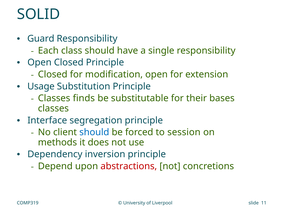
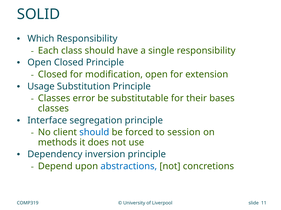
Guard: Guard -> Which
finds: finds -> error
abstractions colour: red -> blue
